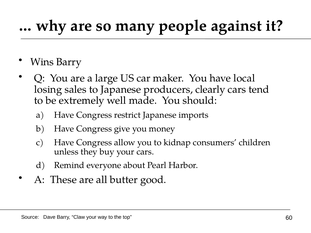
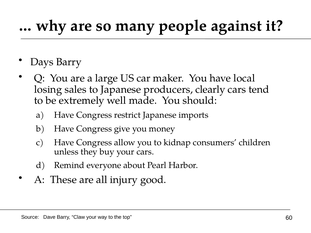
Wins: Wins -> Days
butter: butter -> injury
